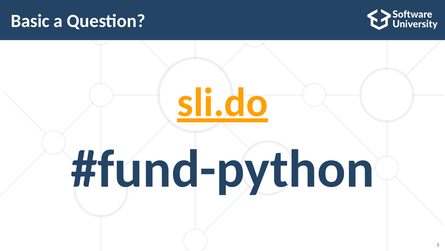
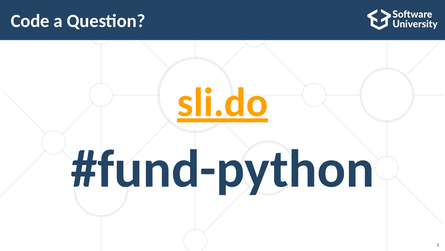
Basic: Basic -> Code
